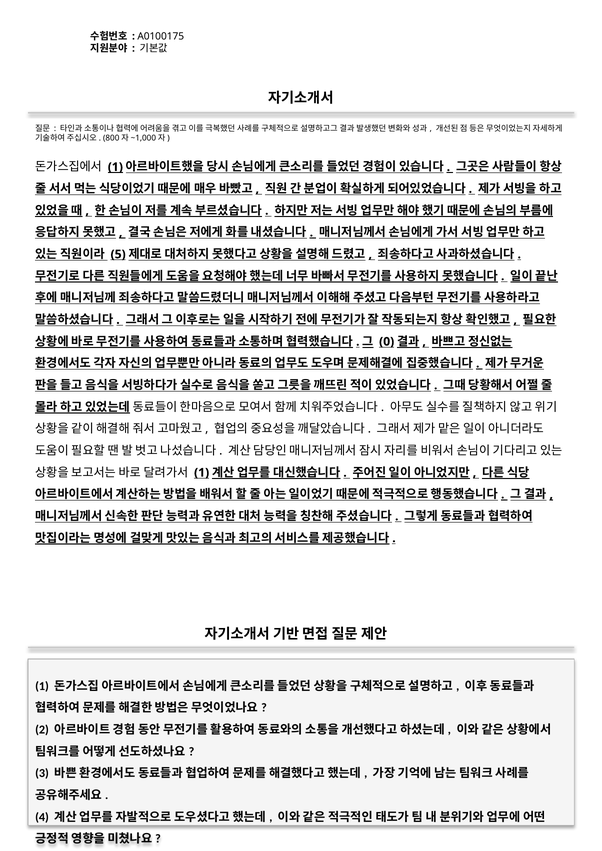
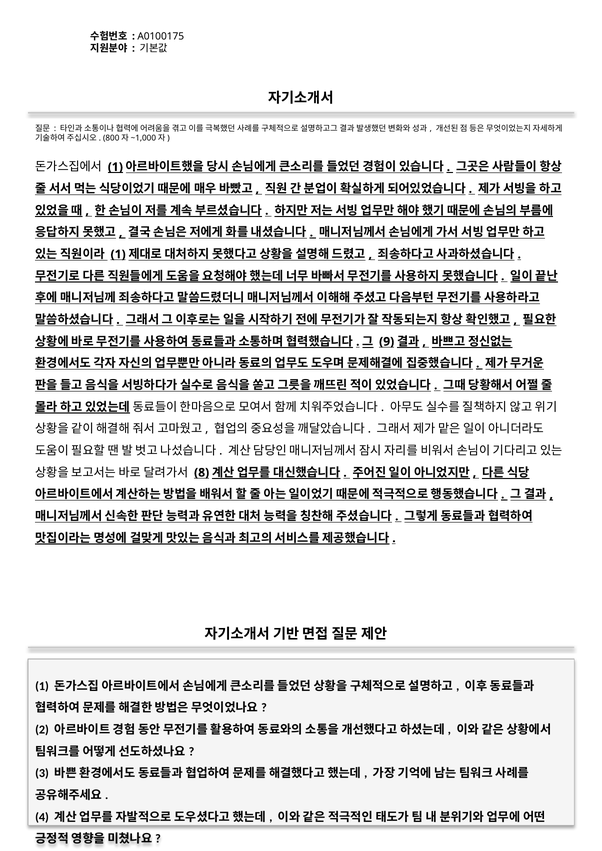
5 at (118, 254): 5 -> 1
0: 0 -> 9
1 at (202, 473): 1 -> 8
